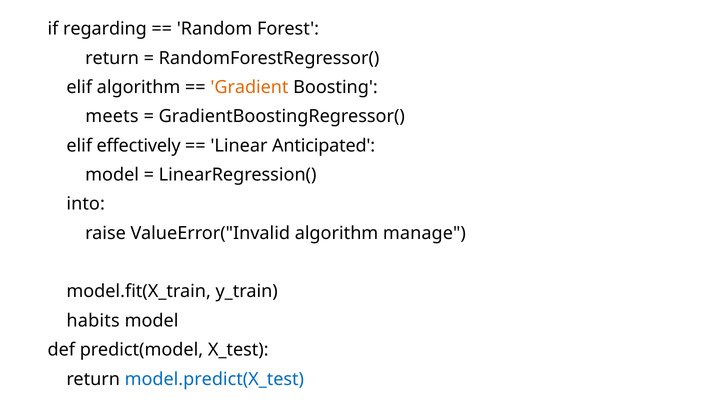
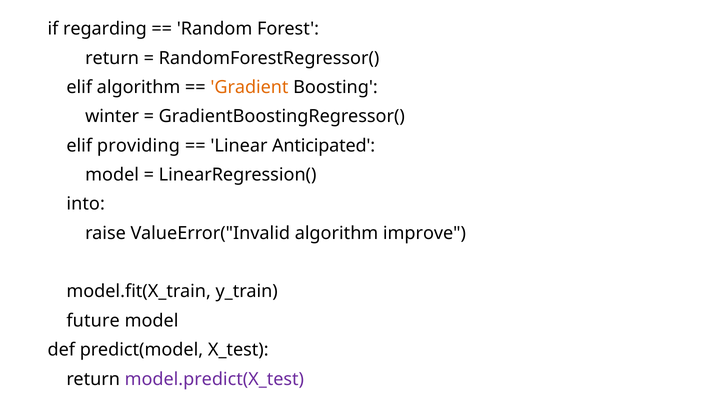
meets: meets -> winter
effectively: effectively -> providing
manage: manage -> improve
habits: habits -> future
model.predict(X_test colour: blue -> purple
